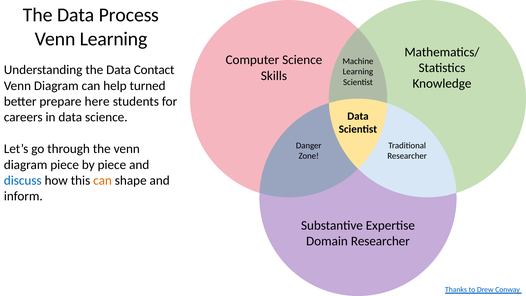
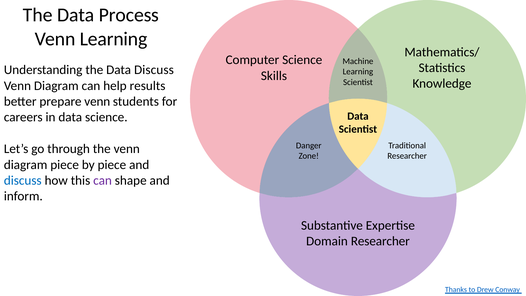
Data Contact: Contact -> Discuss
turned: turned -> results
prepare here: here -> venn
can at (103, 180) colour: orange -> purple
